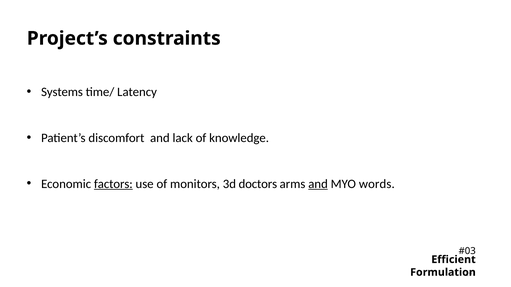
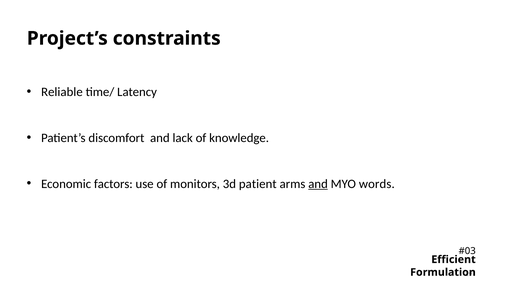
Systems: Systems -> Reliable
factors underline: present -> none
doctors: doctors -> patient
